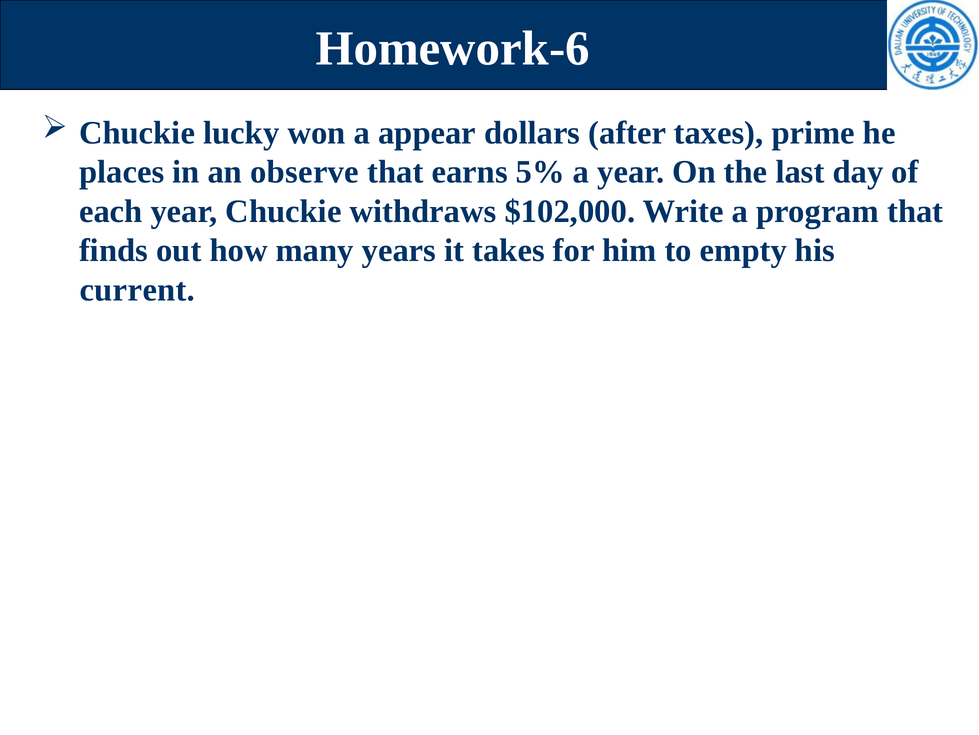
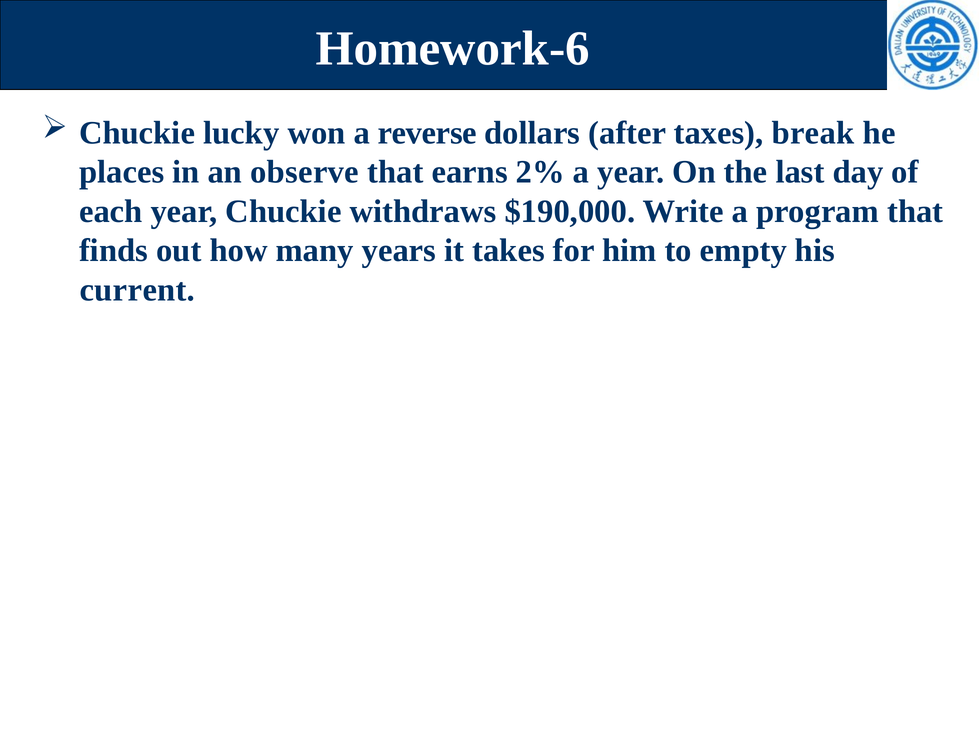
appear: appear -> reverse
prime: prime -> break
5%: 5% -> 2%
$102,000: $102,000 -> $190,000
